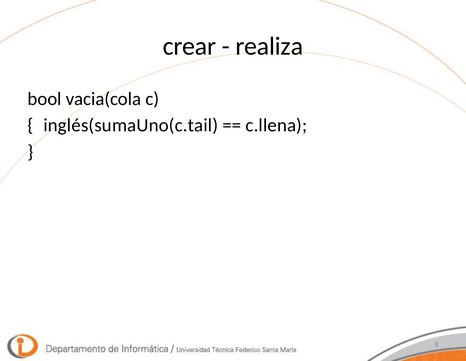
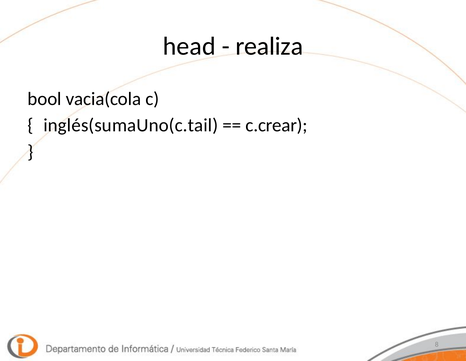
crear: crear -> head
c.llena: c.llena -> c.crear
